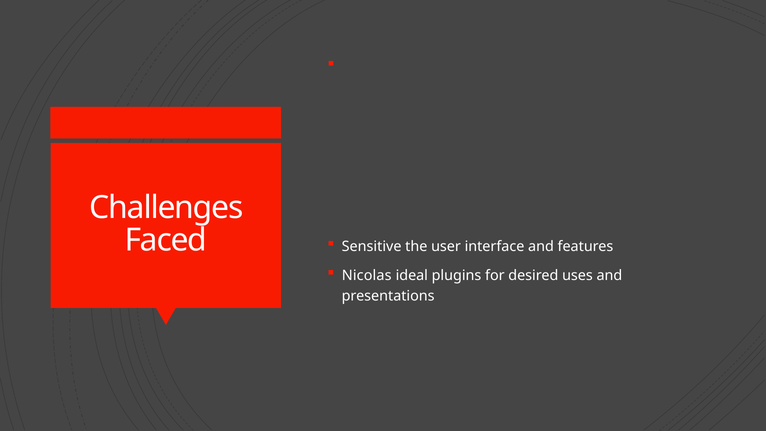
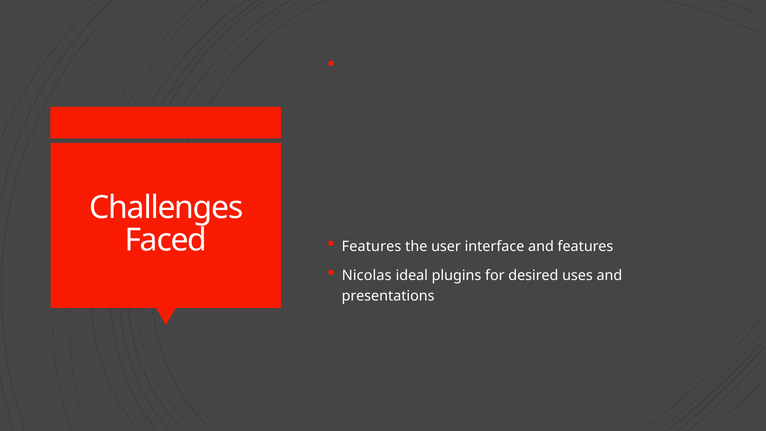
Sensitive at (372, 247): Sensitive -> Features
